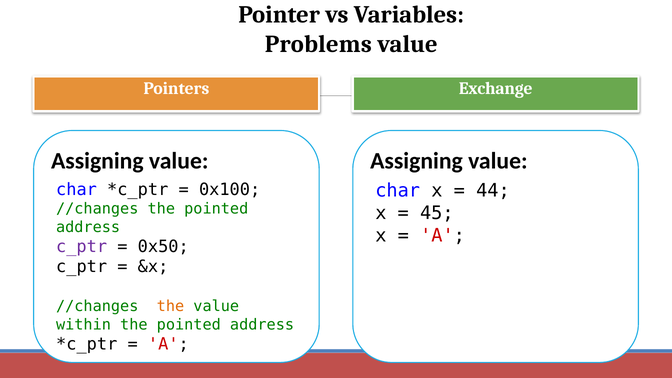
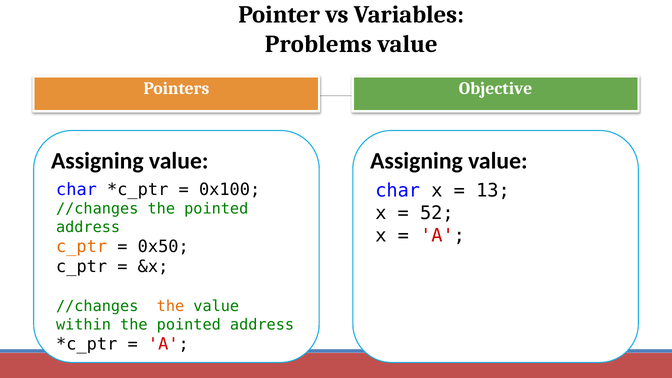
Exchange: Exchange -> Objective
44: 44 -> 13
45: 45 -> 52
c_ptr at (82, 247) colour: purple -> orange
